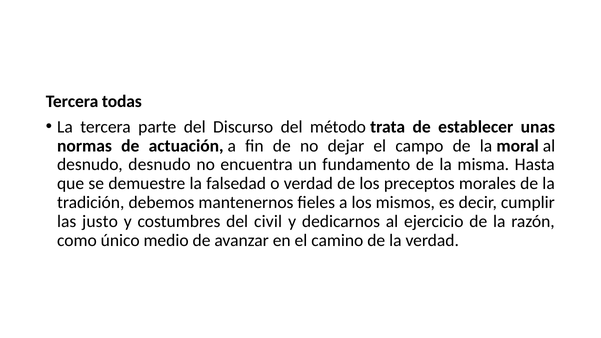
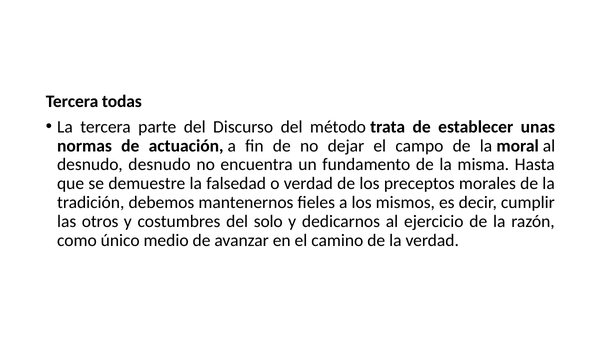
justo: justo -> otros
civil: civil -> solo
